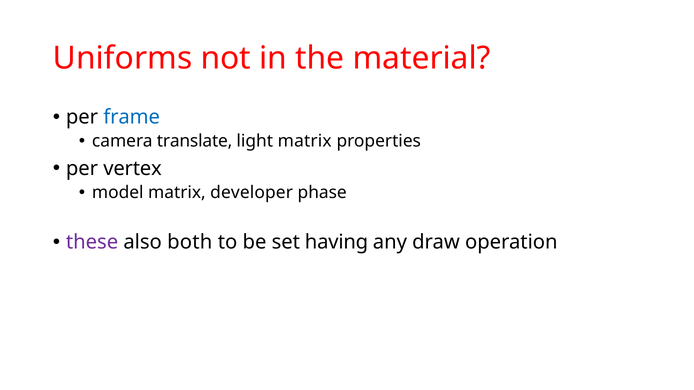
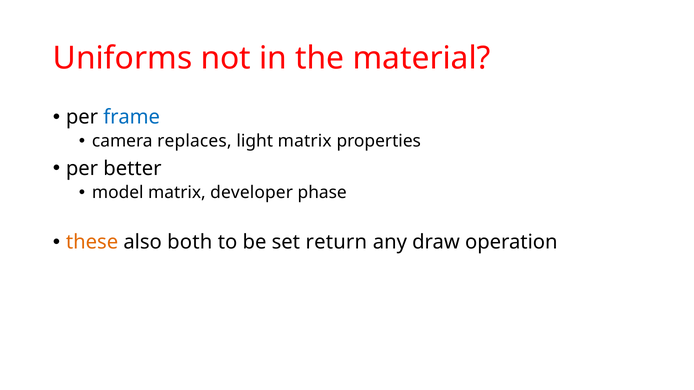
translate: translate -> replaces
vertex: vertex -> better
these colour: purple -> orange
having: having -> return
